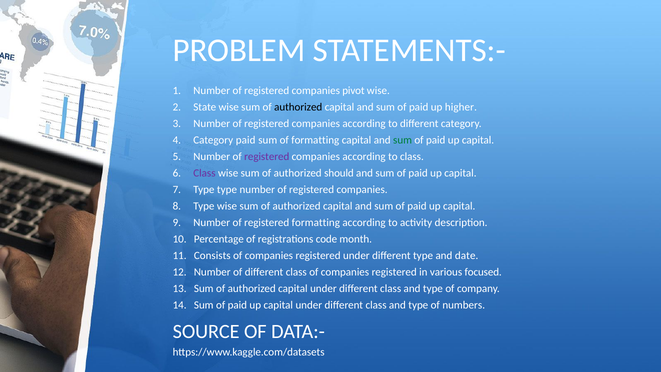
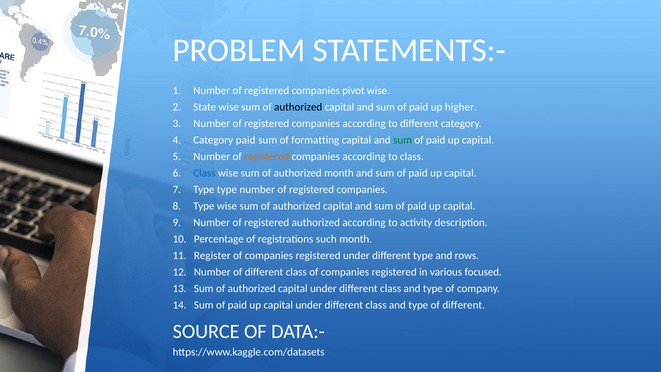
registered at (267, 156) colour: purple -> orange
Class at (204, 173) colour: purple -> blue
authorized should: should -> month
registered formatting: formatting -> authorized
code: code -> such
Consists: Consists -> Register
date: date -> rows
type of numbers: numbers -> different
